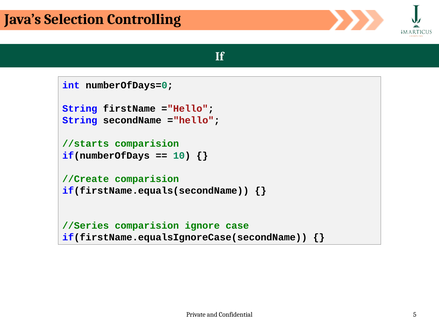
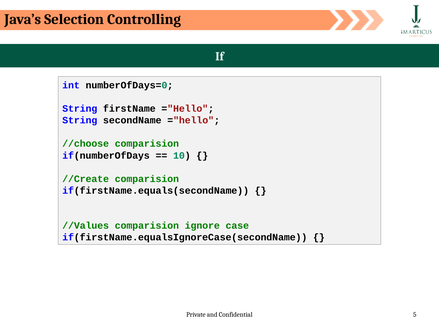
//starts: //starts -> //choose
//Series: //Series -> //Values
